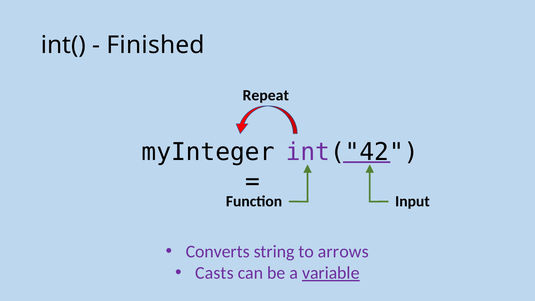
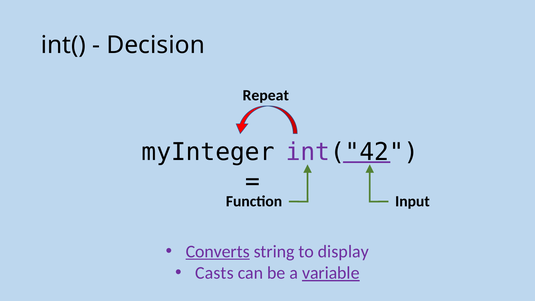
Finished: Finished -> Decision
Converts underline: none -> present
arrows: arrows -> display
